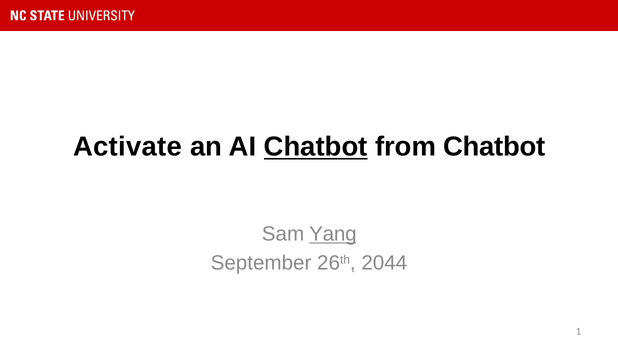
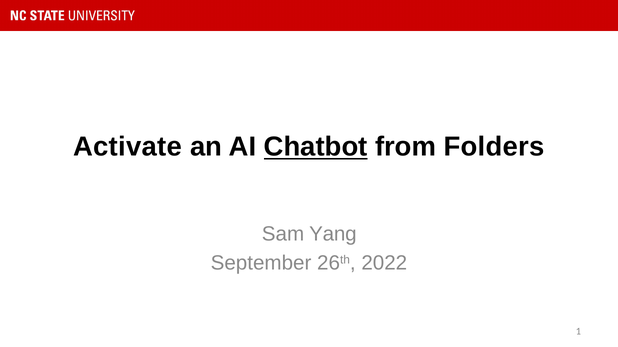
from Chatbot: Chatbot -> Folders
Yang underline: present -> none
2044: 2044 -> 2022
